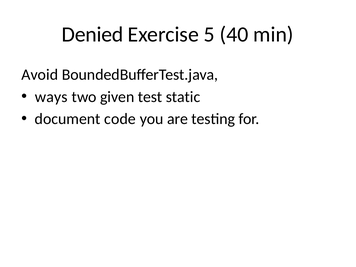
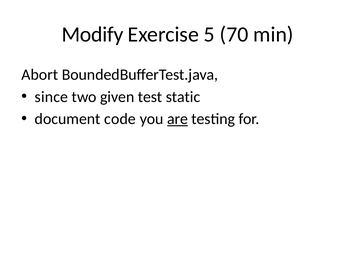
Denied: Denied -> Modify
40: 40 -> 70
Avoid: Avoid -> Abort
ways: ways -> since
are underline: none -> present
